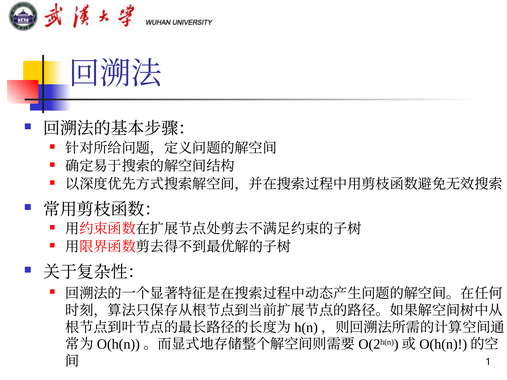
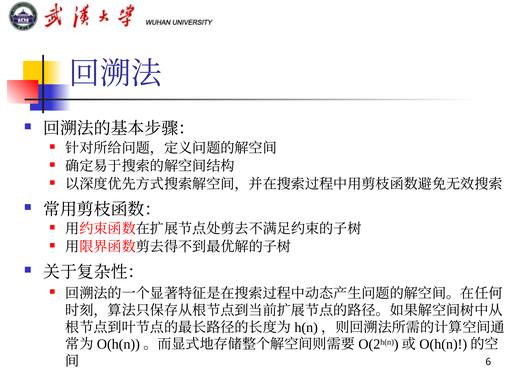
1: 1 -> 6
